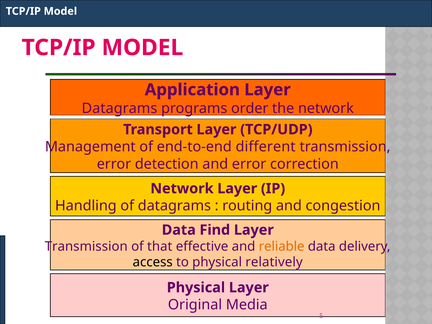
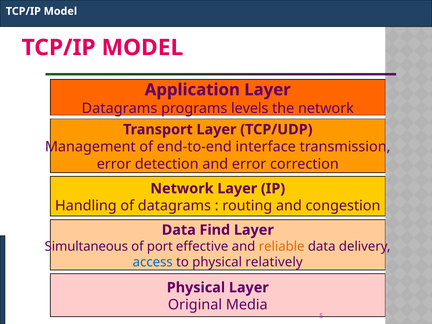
order: order -> levels
different: different -> interface
Transmission at (86, 246): Transmission -> Simultaneous
that: that -> port
access colour: black -> blue
